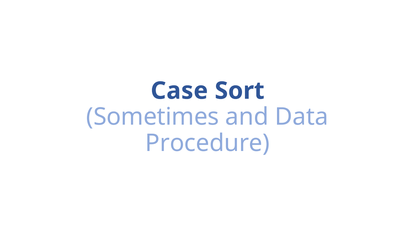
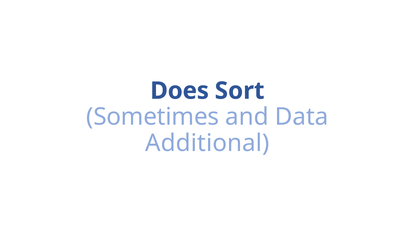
Case: Case -> Does
Procedure: Procedure -> Additional
